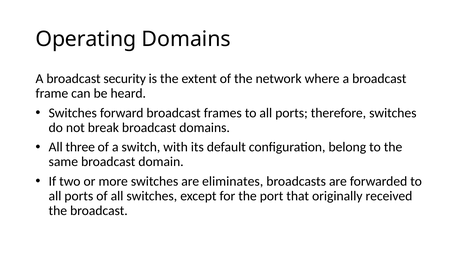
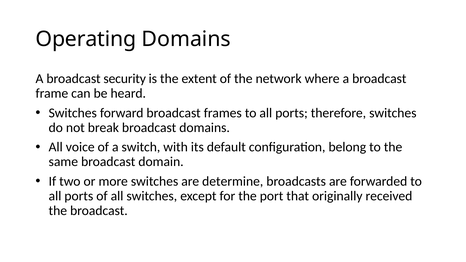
three: three -> voice
eliminates: eliminates -> determine
